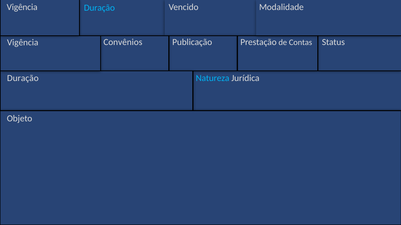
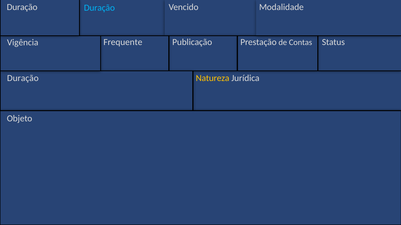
Vigência at (22, 7): Vigência -> Duração
Convênios: Convênios -> Frequente
Natureza colour: light blue -> yellow
